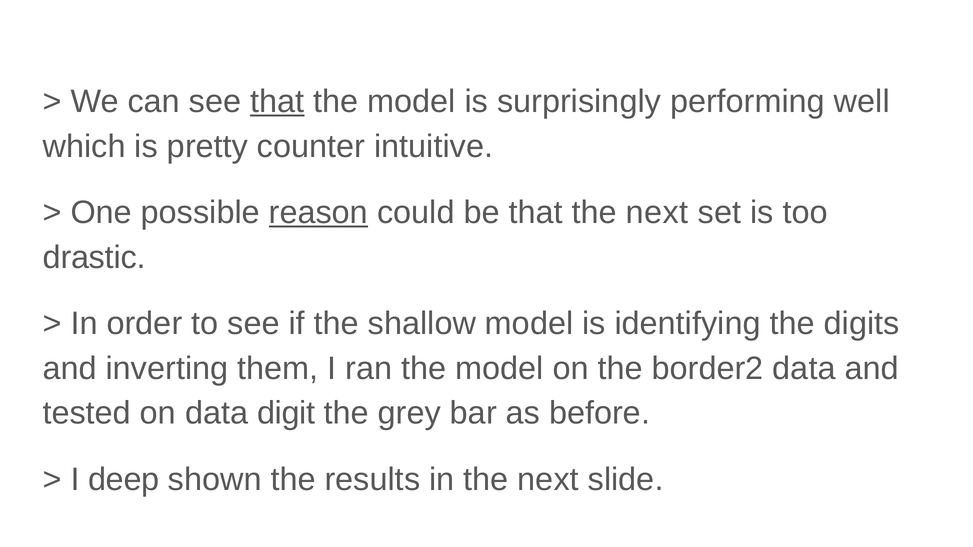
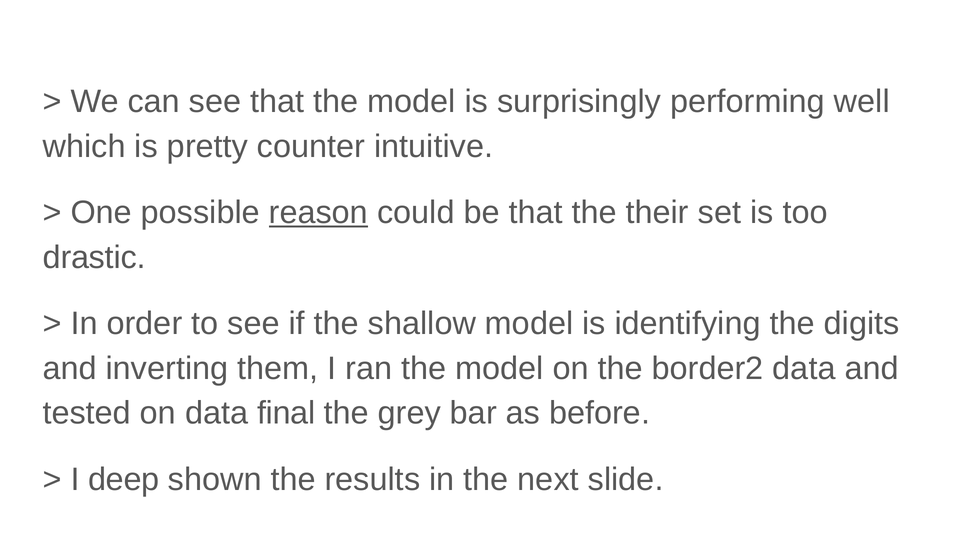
that at (277, 102) underline: present -> none
that the next: next -> their
digit: digit -> final
